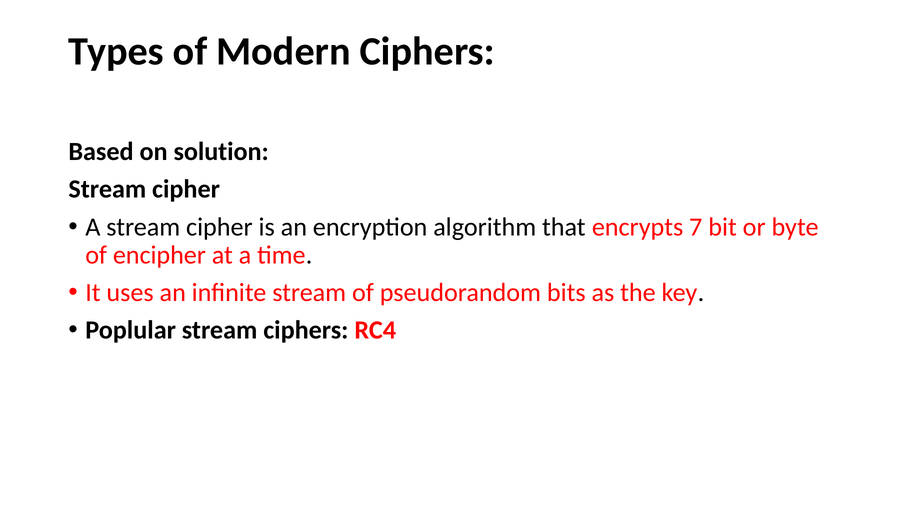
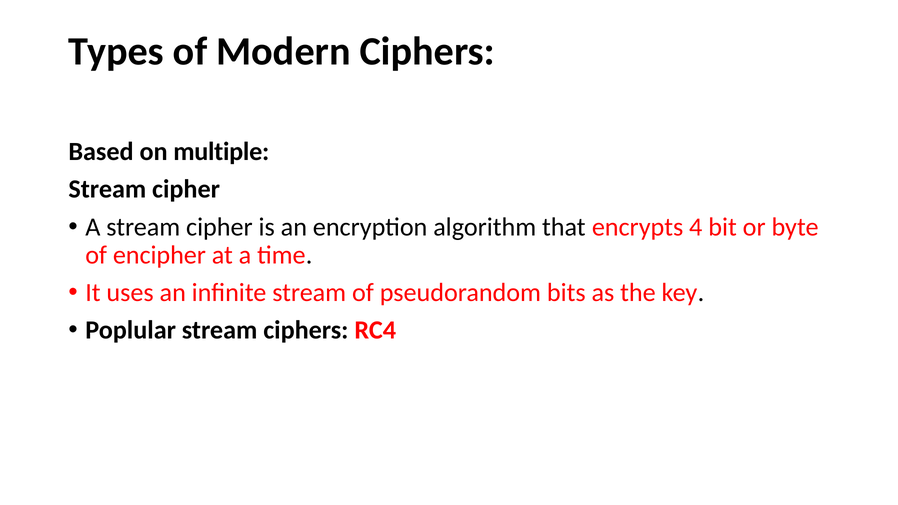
solution: solution -> multiple
7: 7 -> 4
